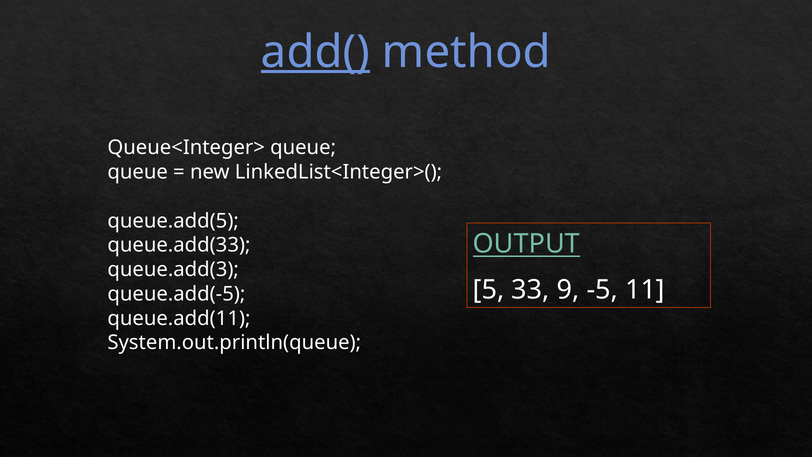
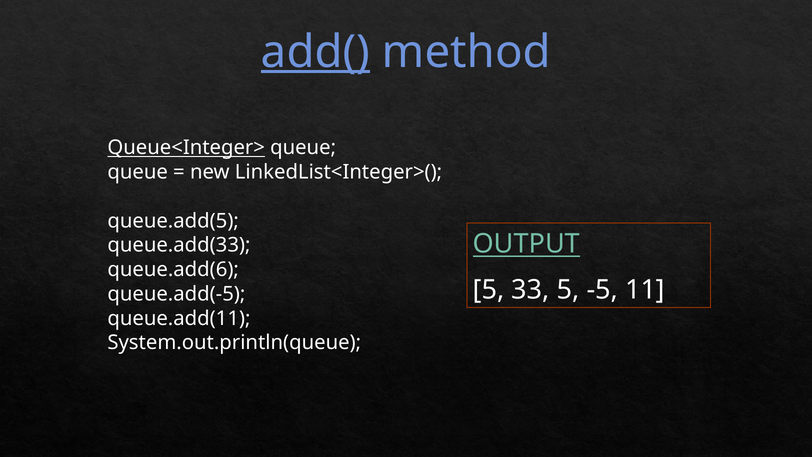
Queue<Integer> underline: none -> present
queue.add(3: queue.add(3 -> queue.add(6
33 9: 9 -> 5
